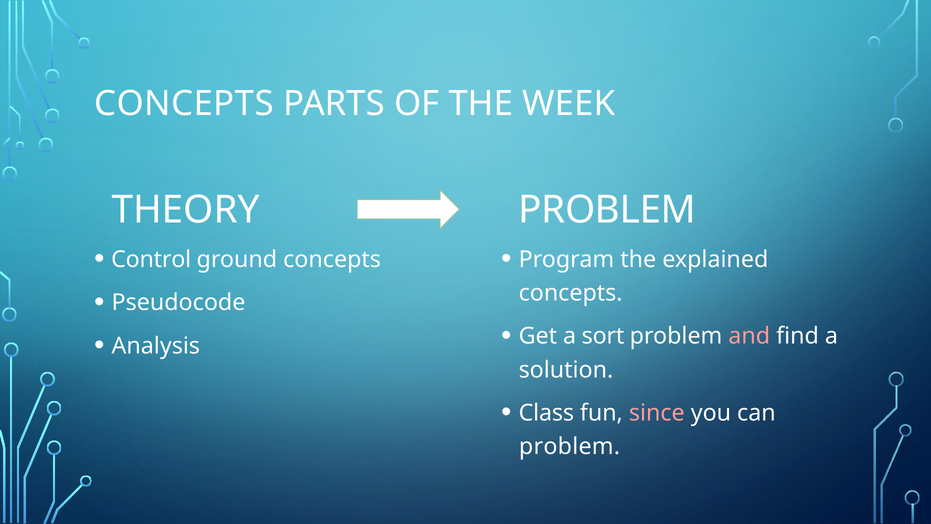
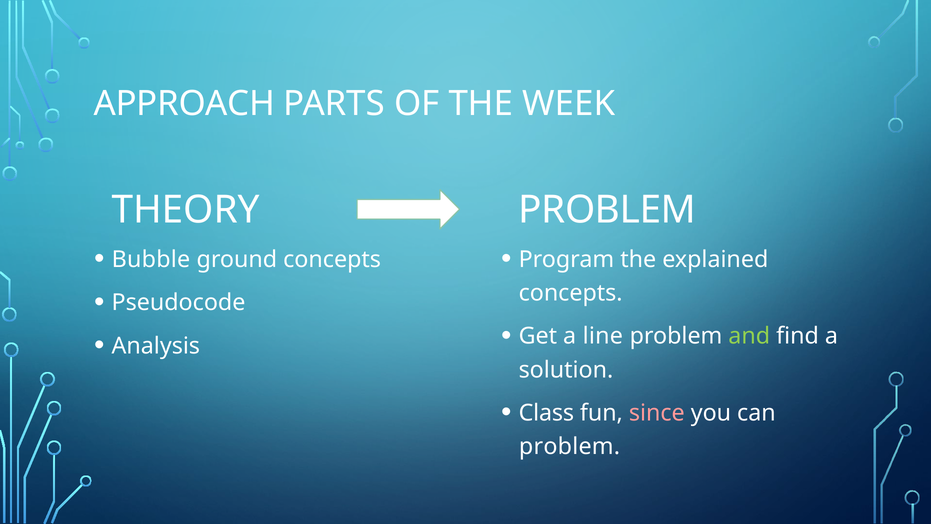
CONCEPTS at (184, 103): CONCEPTS -> APPROACH
Control: Control -> Bubble
sort: sort -> line
and colour: pink -> light green
